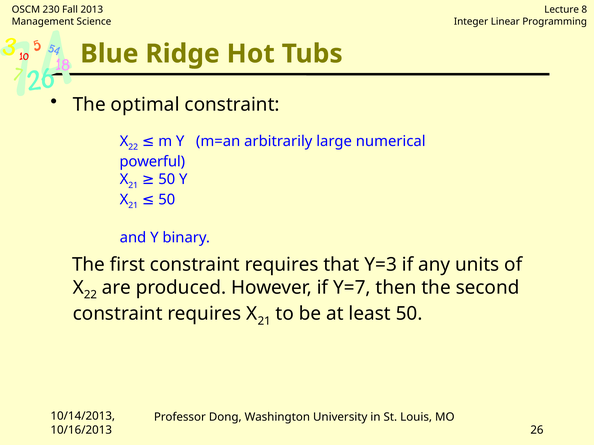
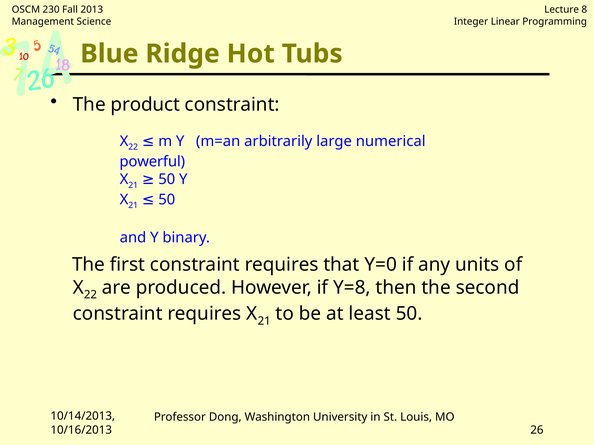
optimal: optimal -> product
Y=3: Y=3 -> Y=0
Y=7: Y=7 -> Y=8
